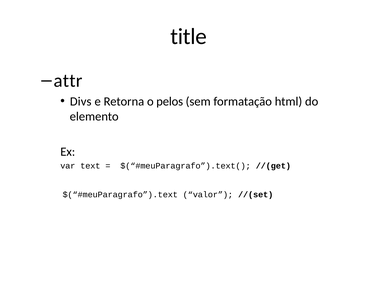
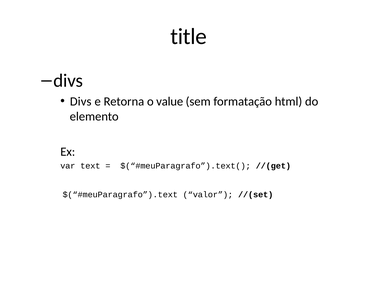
attr at (68, 80): attr -> divs
pelos: pelos -> value
